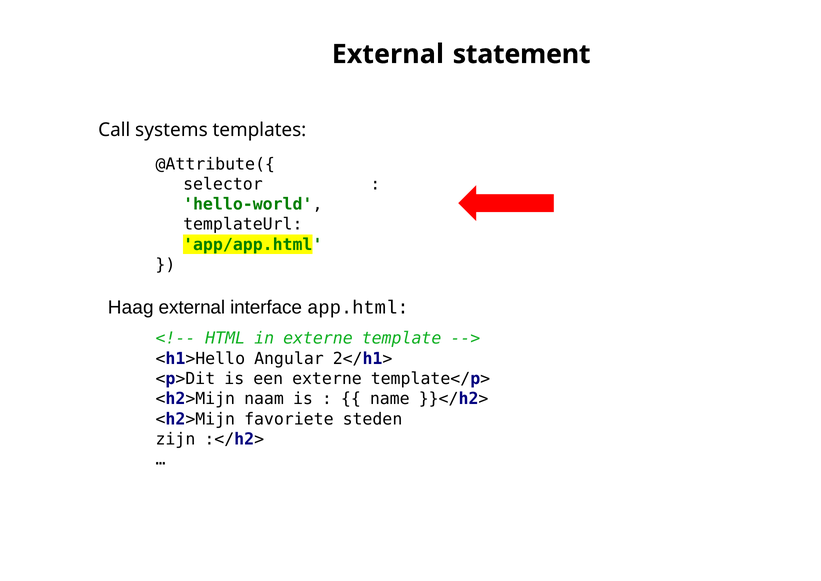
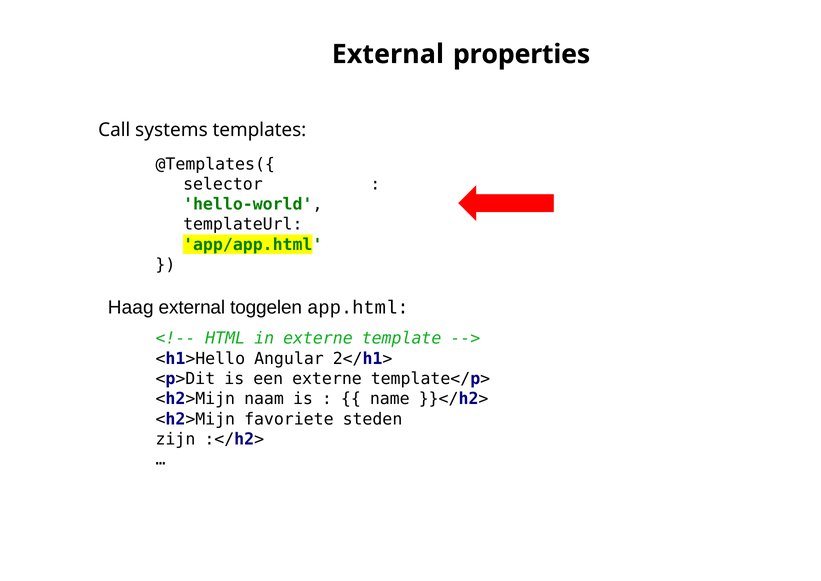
statement: statement -> properties
@Attribute({: @Attribute({ -> @Templates({
interface: interface -> toggelen
